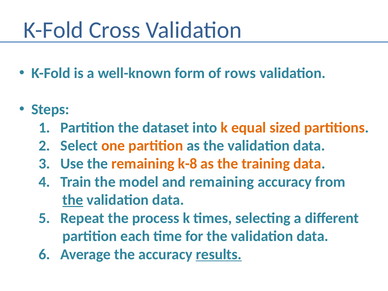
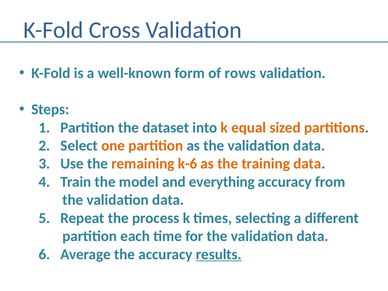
k-8: k-8 -> k-6
and remaining: remaining -> everything
the at (73, 200) underline: present -> none
